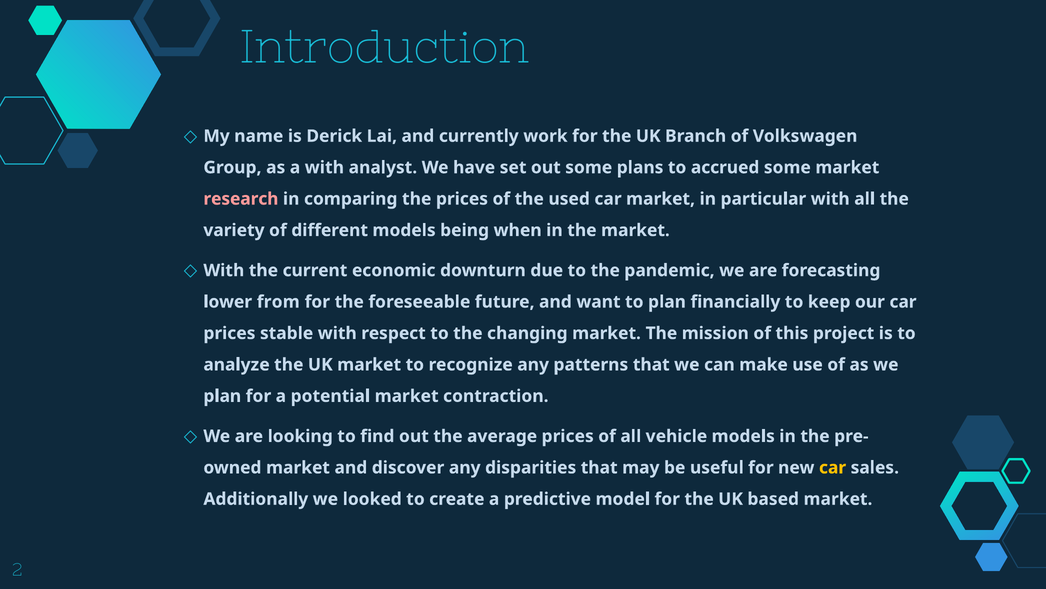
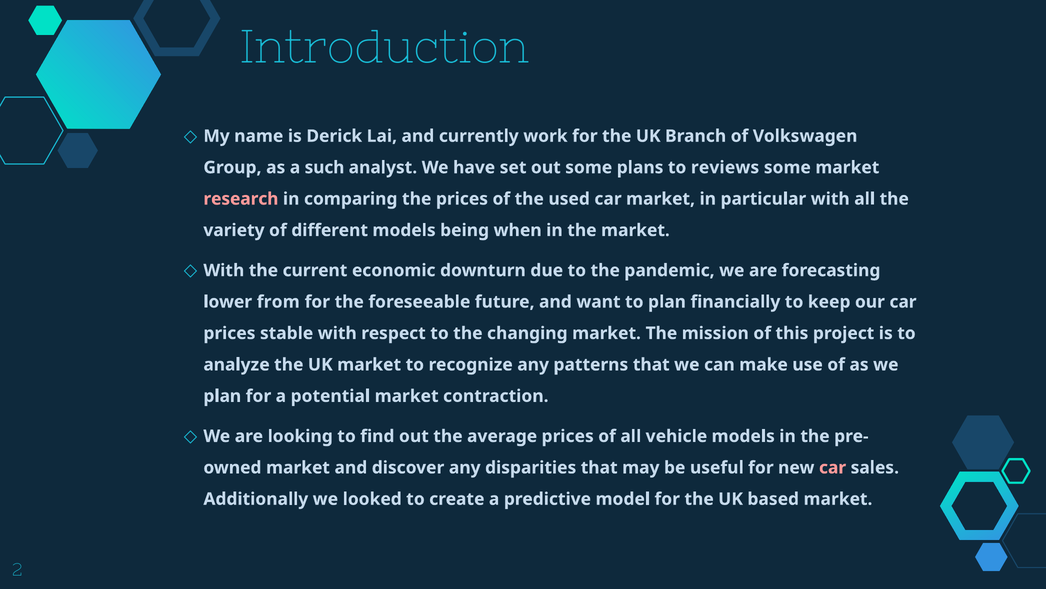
a with: with -> such
accrued: accrued -> reviews
car at (833, 467) colour: yellow -> pink
